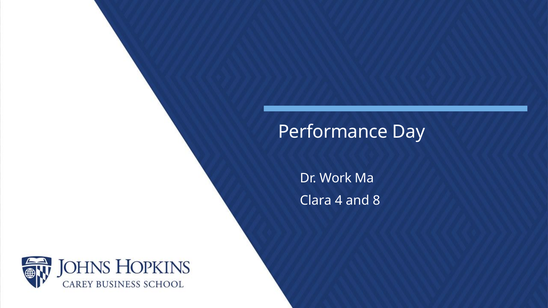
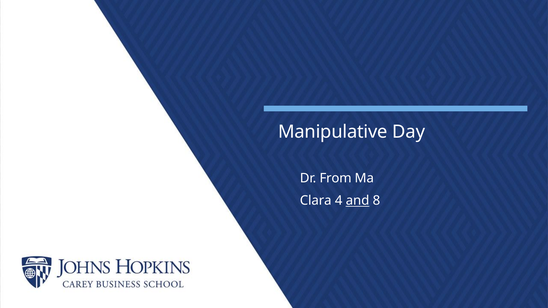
Performance: Performance -> Manipulative
Work: Work -> From
and underline: none -> present
